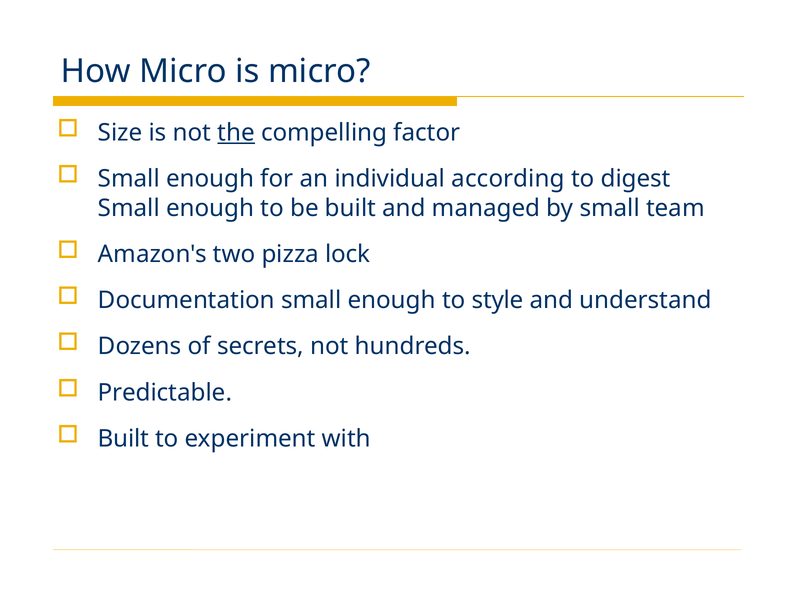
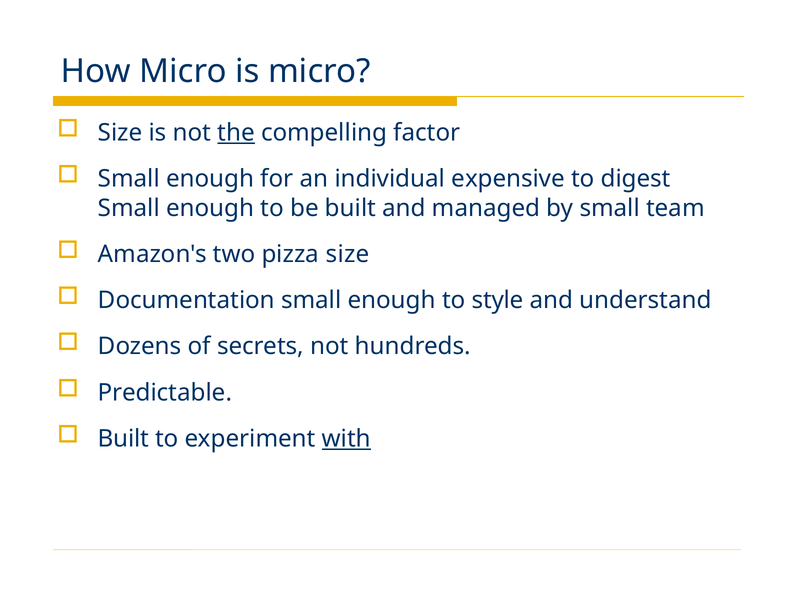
according: according -> expensive
pizza lock: lock -> size
with underline: none -> present
